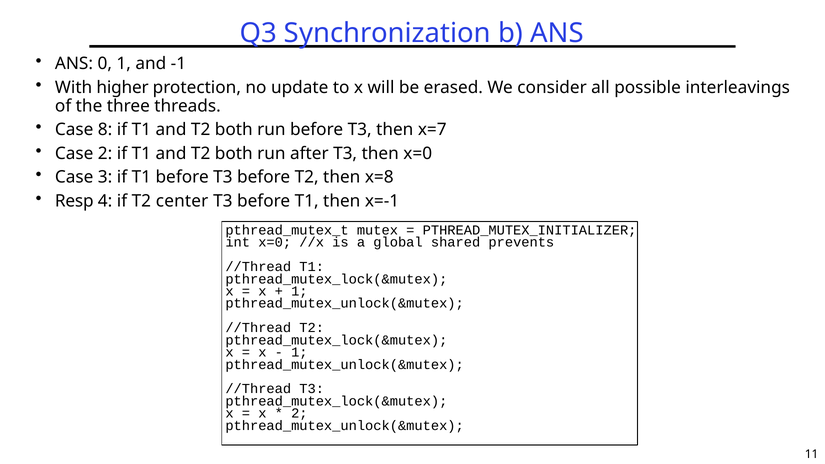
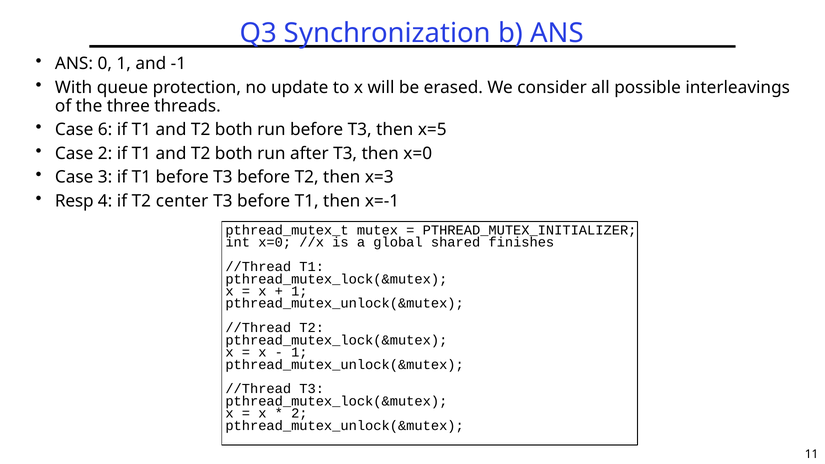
higher: higher -> queue
8: 8 -> 6
x=7: x=7 -> x=5
x=8: x=8 -> x=3
prevents: prevents -> finishes
